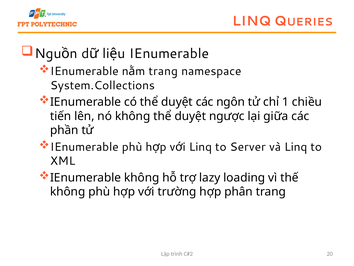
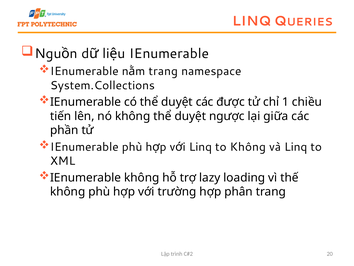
ngôn: ngôn -> được
to Server: Server -> Không
